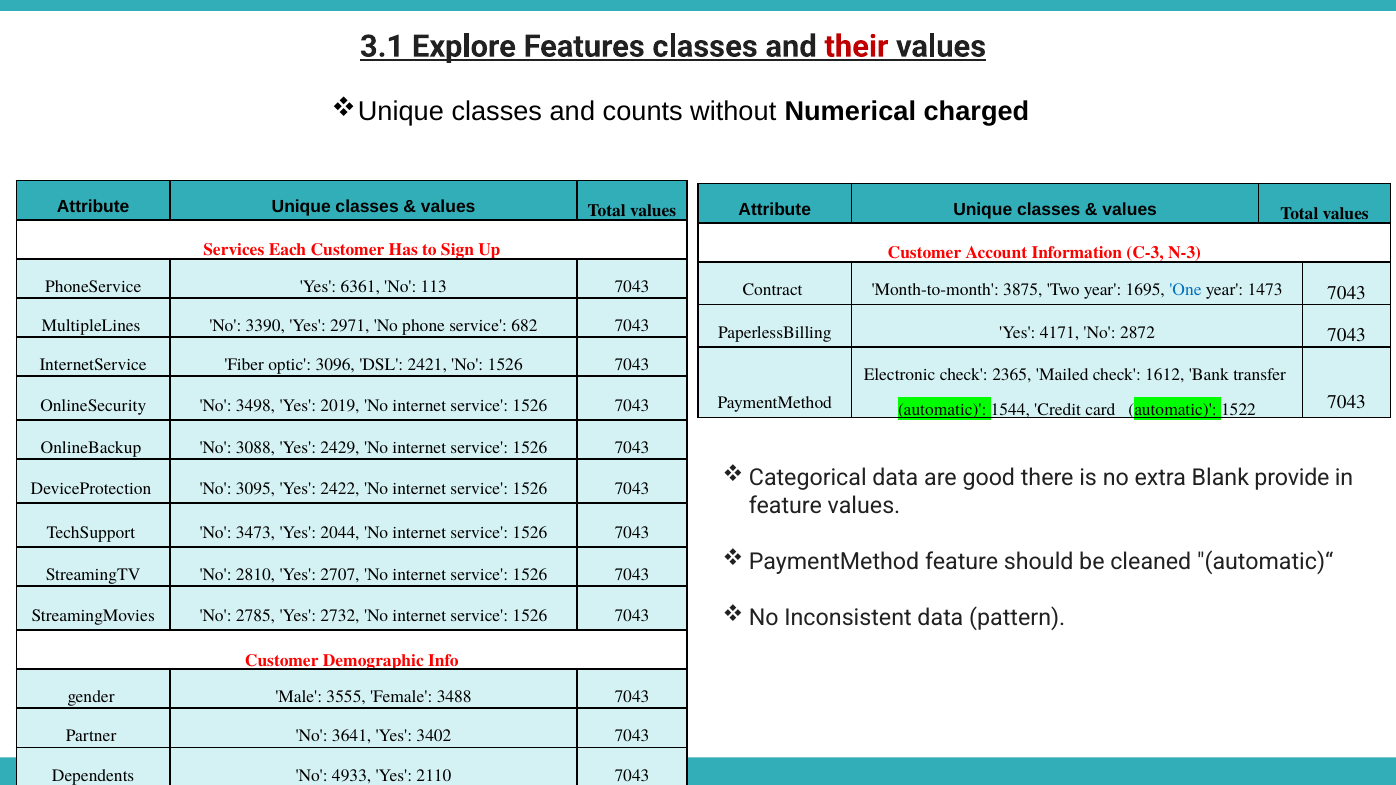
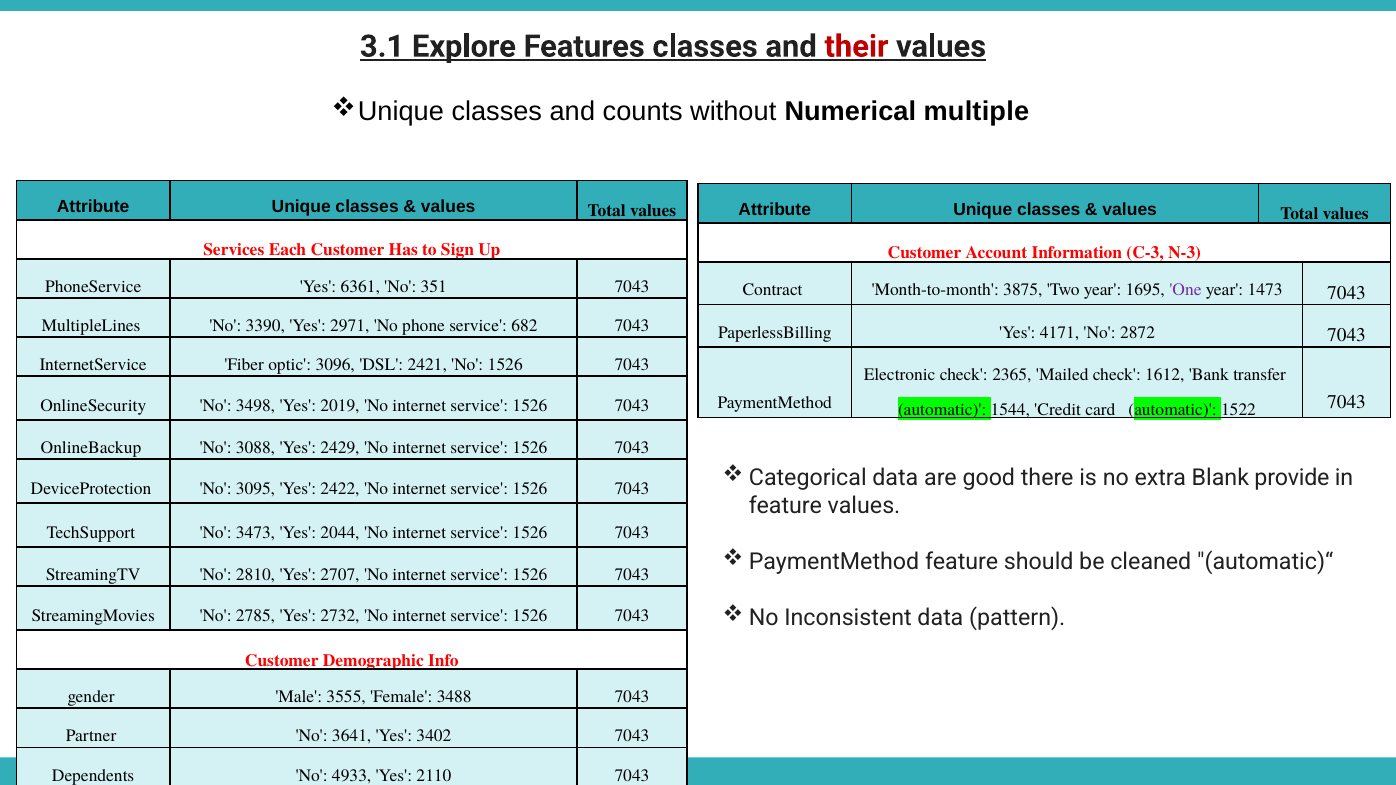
charged: charged -> multiple
113: 113 -> 351
One colour: blue -> purple
